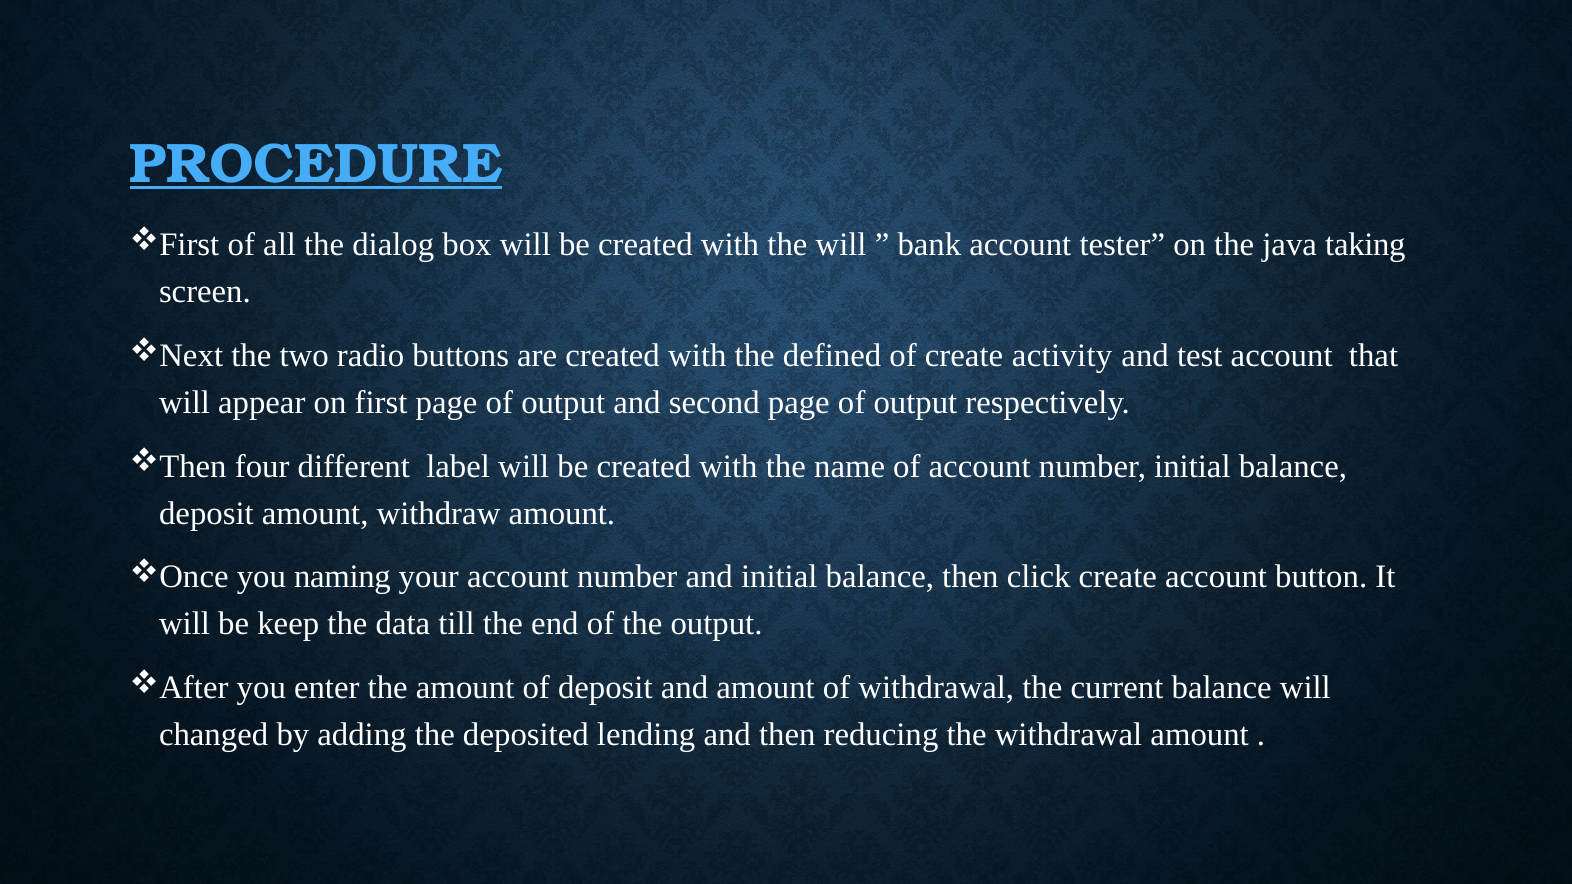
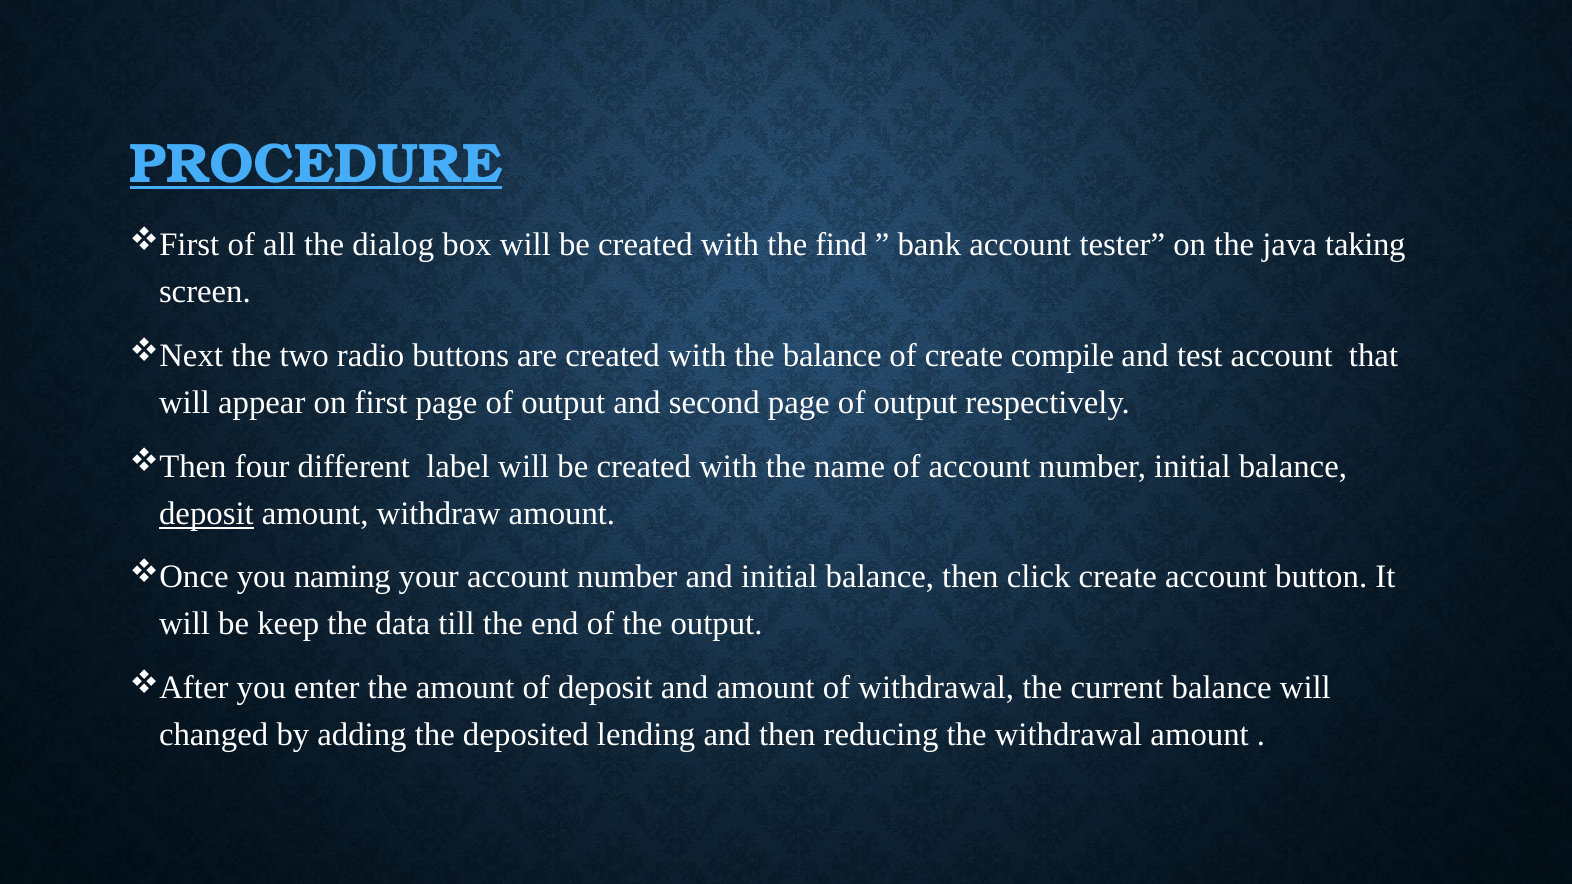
the will: will -> find
the defined: defined -> balance
activity: activity -> compile
deposit at (206, 514) underline: none -> present
